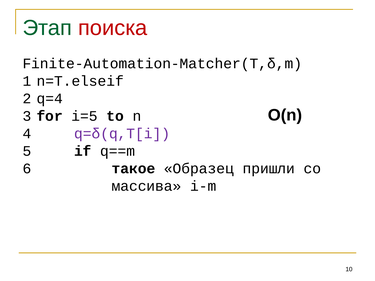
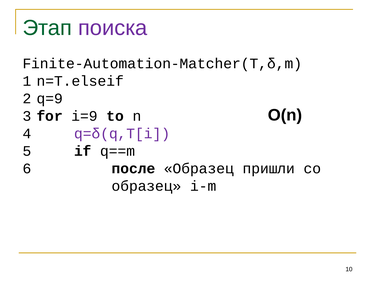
поиска colour: red -> purple
q=4: q=4 -> q=9
i=5: i=5 -> i=9
такое: такое -> после
массива at (147, 186): массива -> образец
